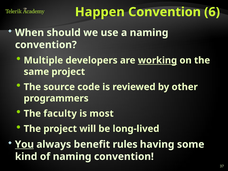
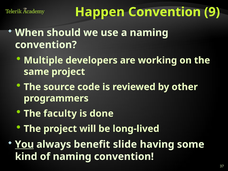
6: 6 -> 9
working underline: present -> none
most: most -> done
rules: rules -> slide
